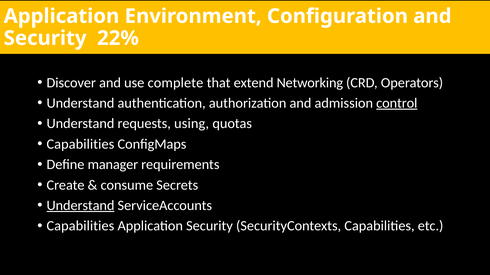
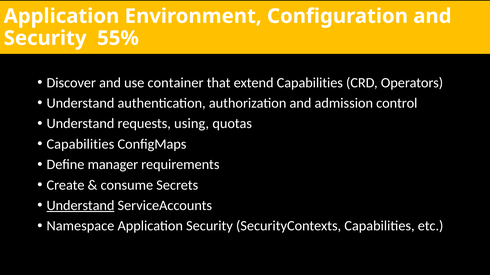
22%: 22% -> 55%
complete: complete -> container
extend Networking: Networking -> Capabilities
control underline: present -> none
Capabilities at (80, 226): Capabilities -> Namespace
